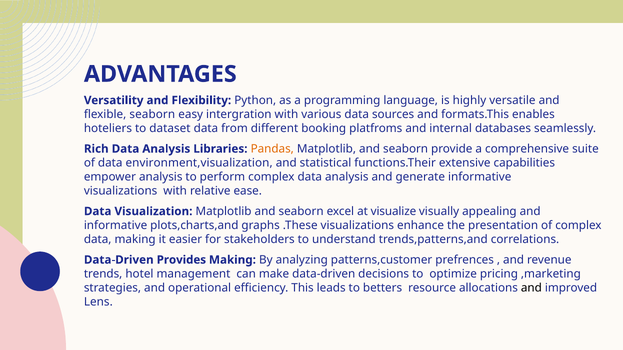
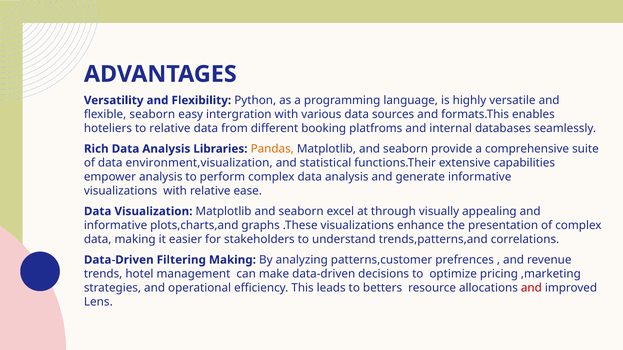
to dataset: dataset -> relative
visualize: visualize -> through
Provides: Provides -> Filtering
and at (531, 288) colour: black -> red
